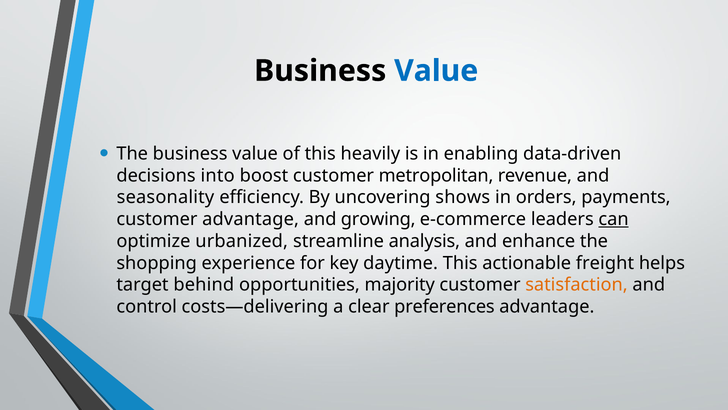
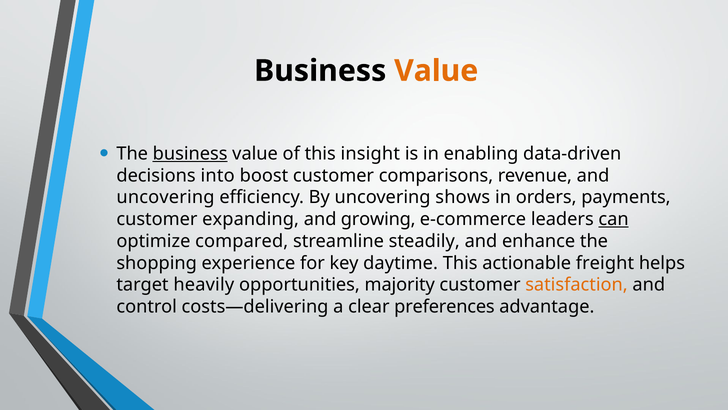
Value at (436, 71) colour: blue -> orange
business at (190, 154) underline: none -> present
heavily: heavily -> insight
metropolitan: metropolitan -> comparisons
seasonality at (165, 197): seasonality -> uncovering
customer advantage: advantage -> expanding
urbanized: urbanized -> compared
analysis: analysis -> steadily
behind: behind -> heavily
